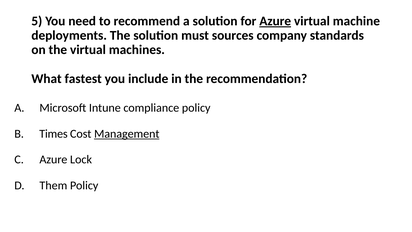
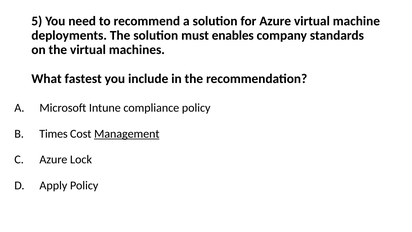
Azure at (275, 21) underline: present -> none
sources: sources -> enables
Them: Them -> Apply
